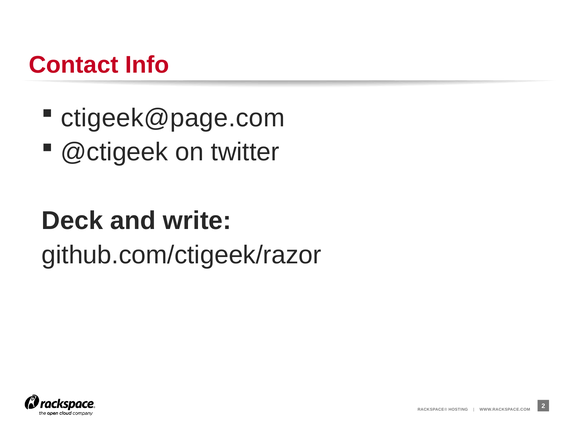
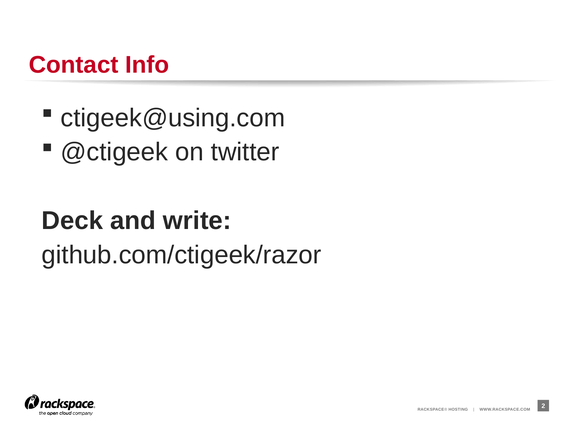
ctigeek@page.com: ctigeek@page.com -> ctigeek@using.com
